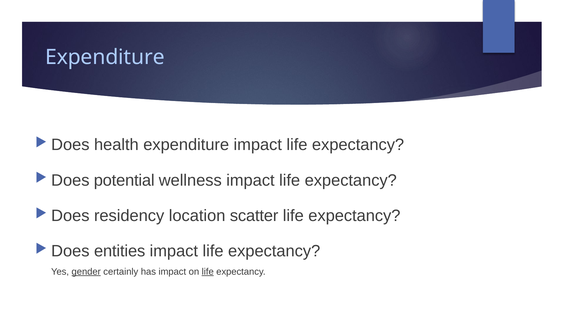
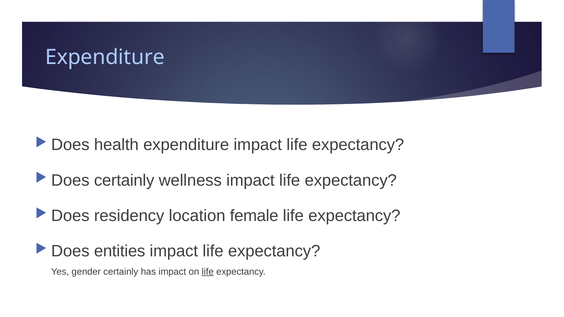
Does potential: potential -> certainly
scatter: scatter -> female
gender underline: present -> none
